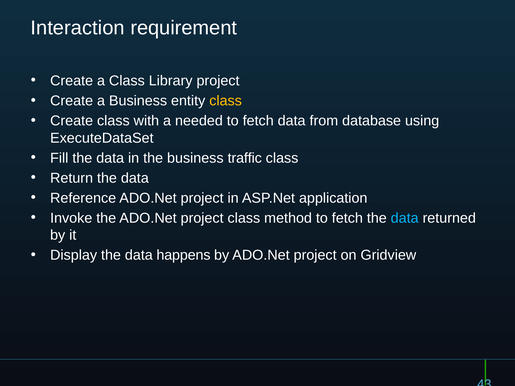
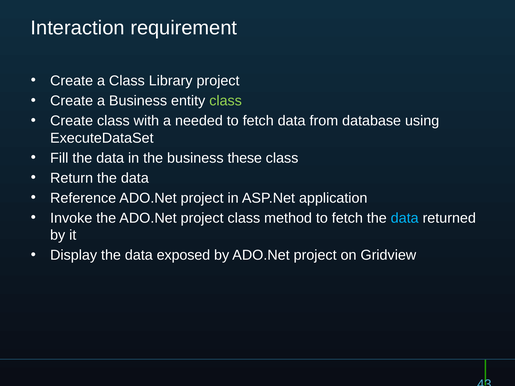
class at (226, 101) colour: yellow -> light green
traffic: traffic -> these
happens: happens -> exposed
